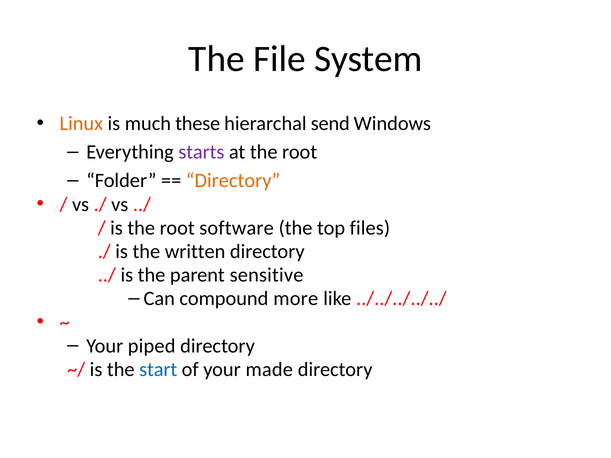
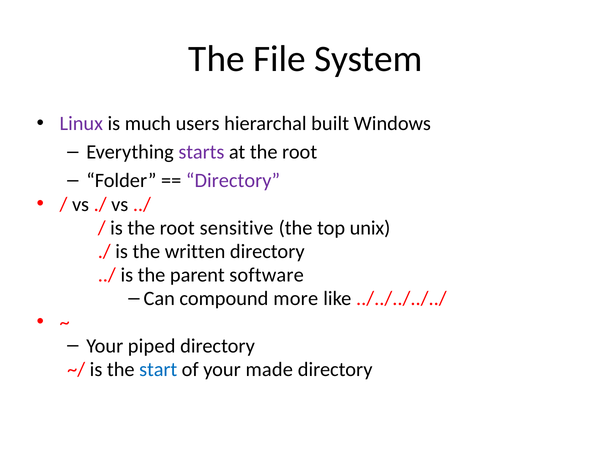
Linux colour: orange -> purple
these: these -> users
send: send -> built
Directory at (233, 181) colour: orange -> purple
software: software -> sensitive
files: files -> unix
sensitive: sensitive -> software
